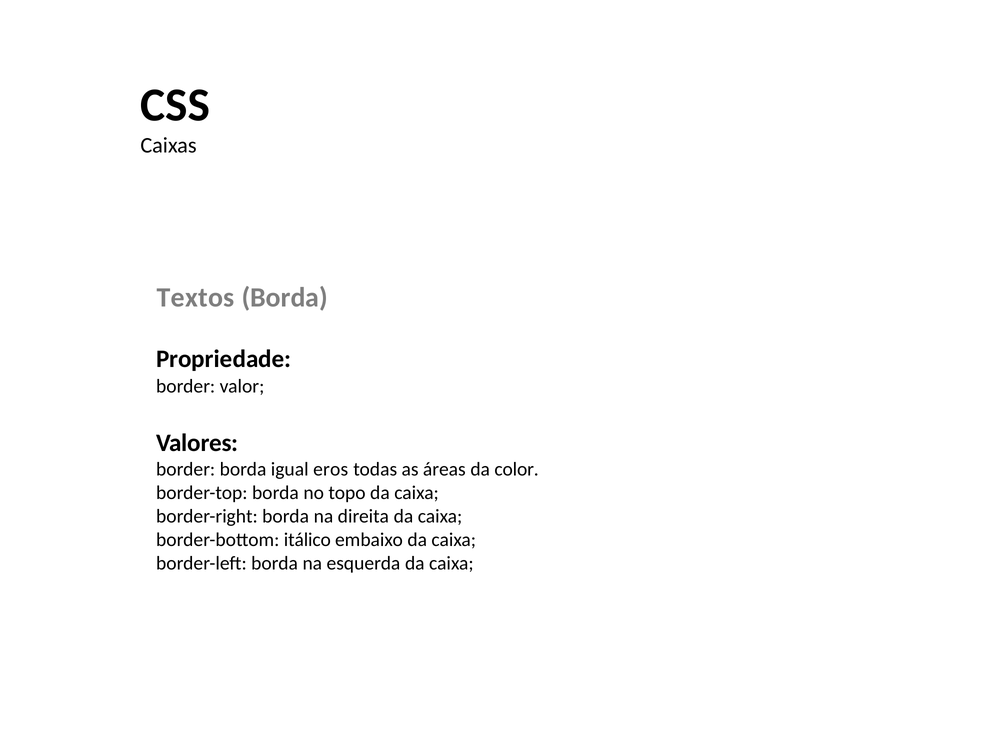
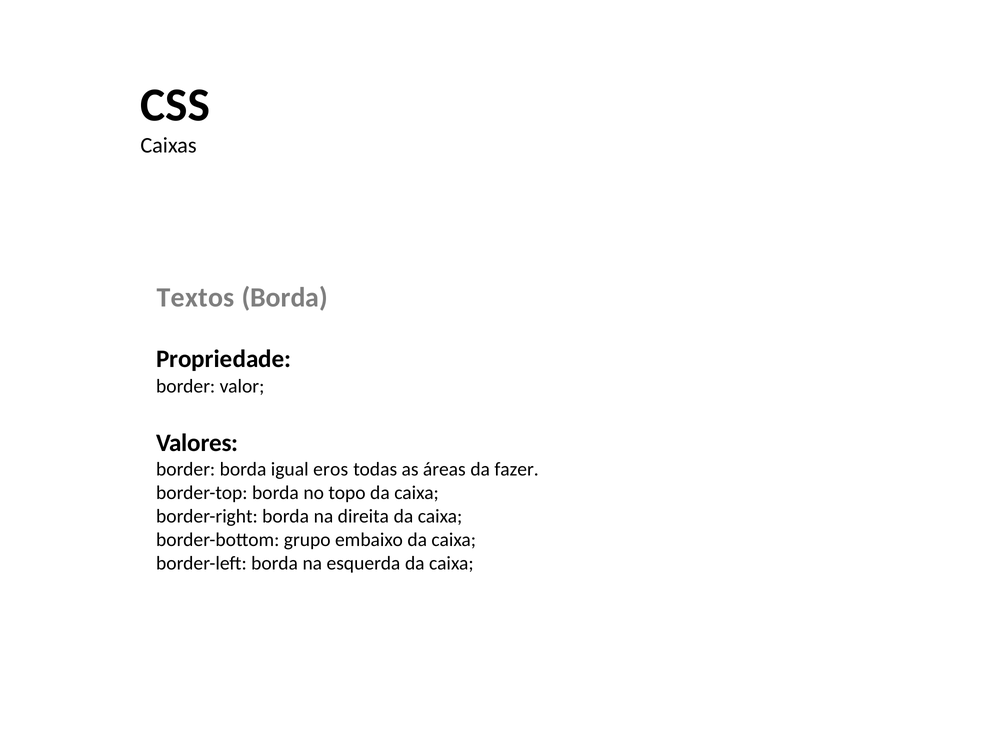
color: color -> fazer
itálico: itálico -> grupo
